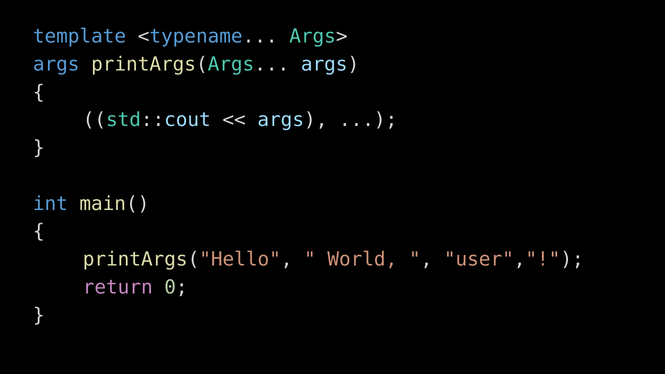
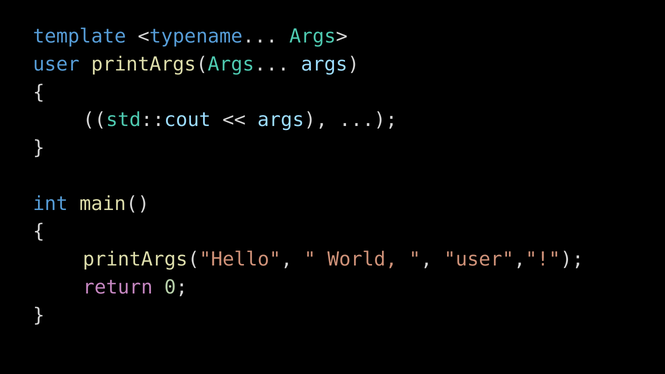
args at (56, 64): args -> user
